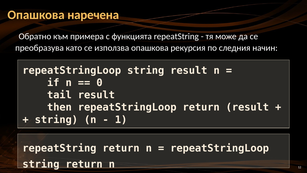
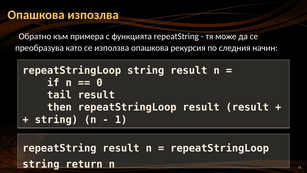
наречена: наречена -> изпозлва
repeatStringLoop return: return -> result
repeatString return: return -> result
